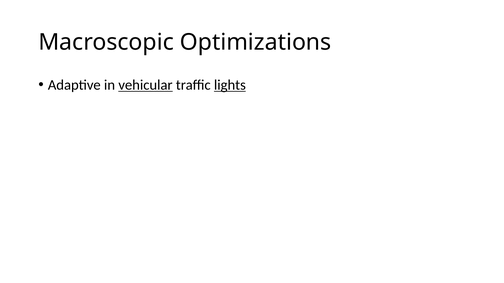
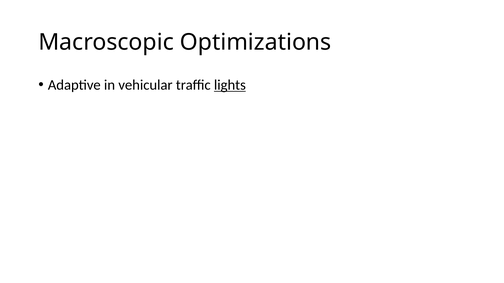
vehicular underline: present -> none
